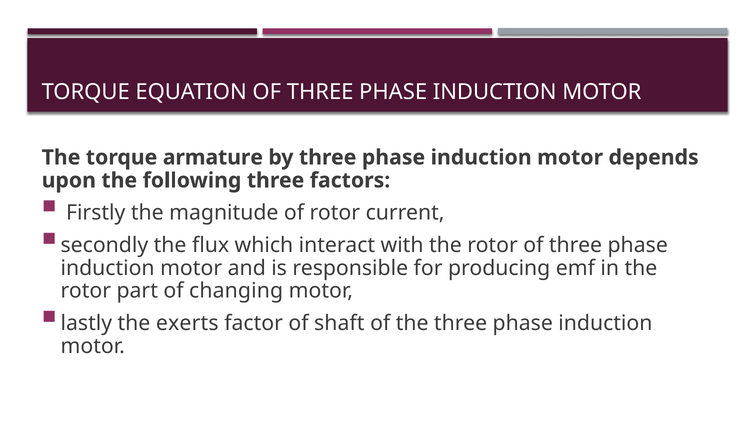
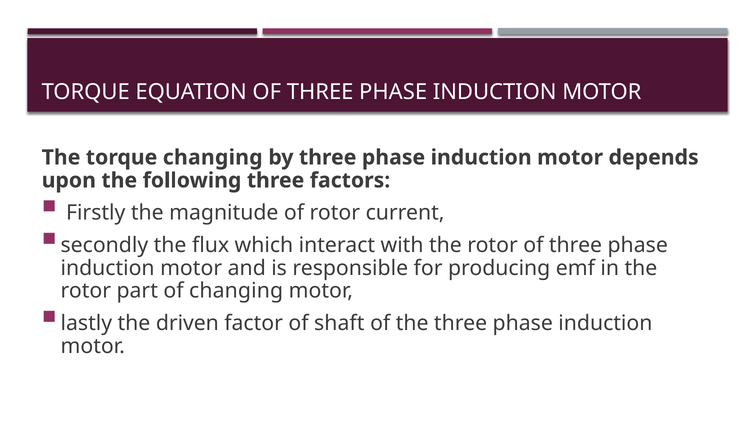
torque armature: armature -> changing
exerts: exerts -> driven
